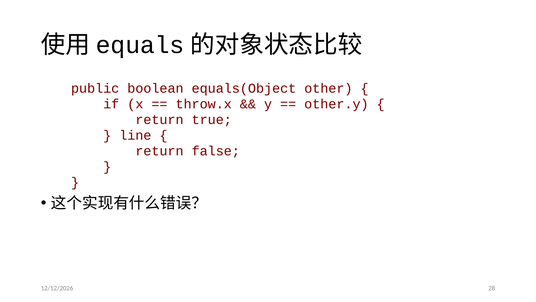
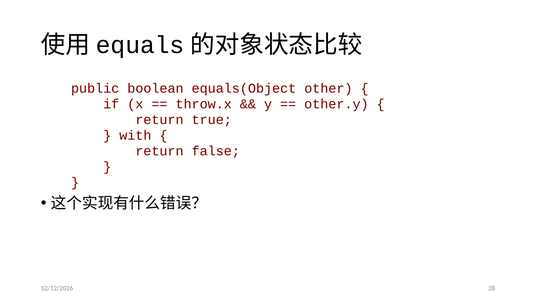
line: line -> with
